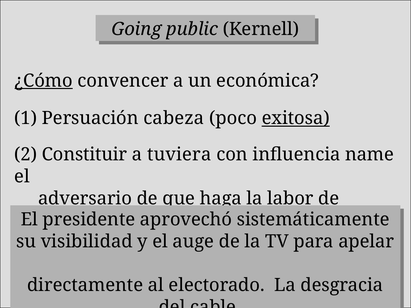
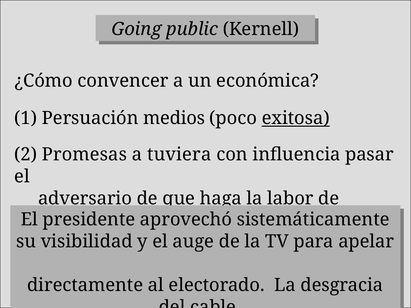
¿Cómo underline: present -> none
cabeza: cabeza -> medios
Constituir: Constituir -> Promesas
name: name -> pasar
